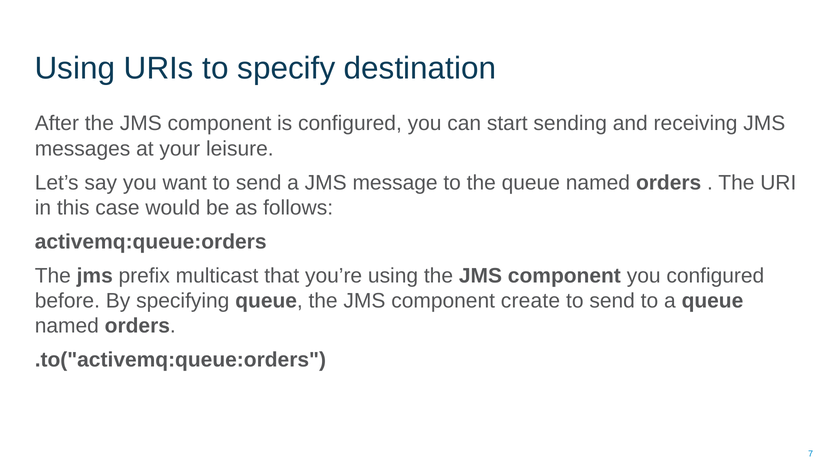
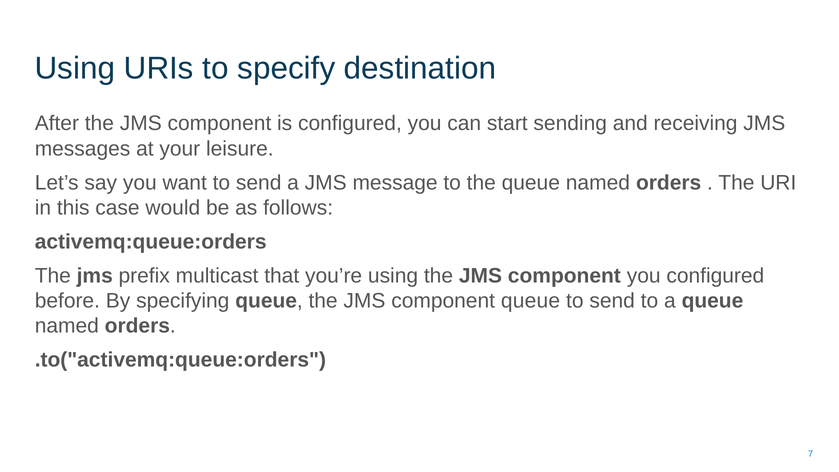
component create: create -> queue
